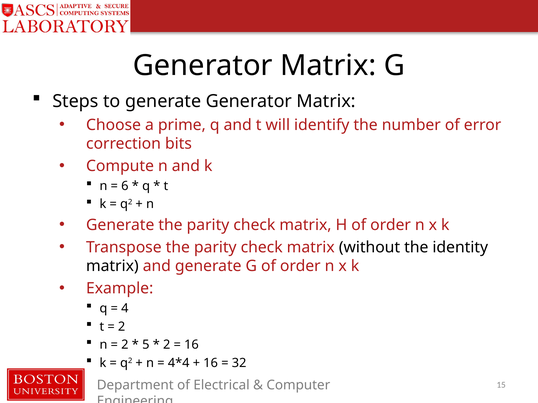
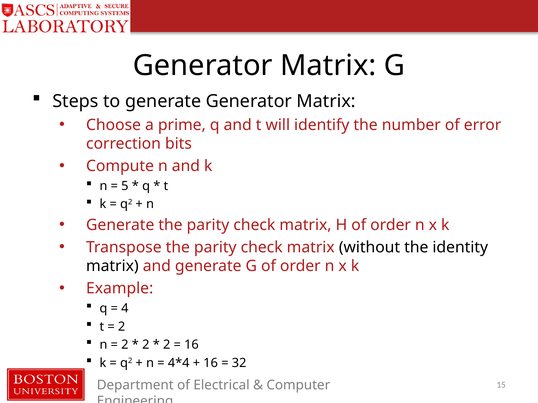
6: 6 -> 5
5 at (146, 345): 5 -> 2
